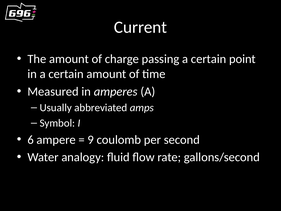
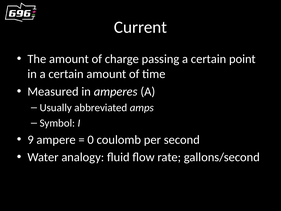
6: 6 -> 9
9: 9 -> 0
